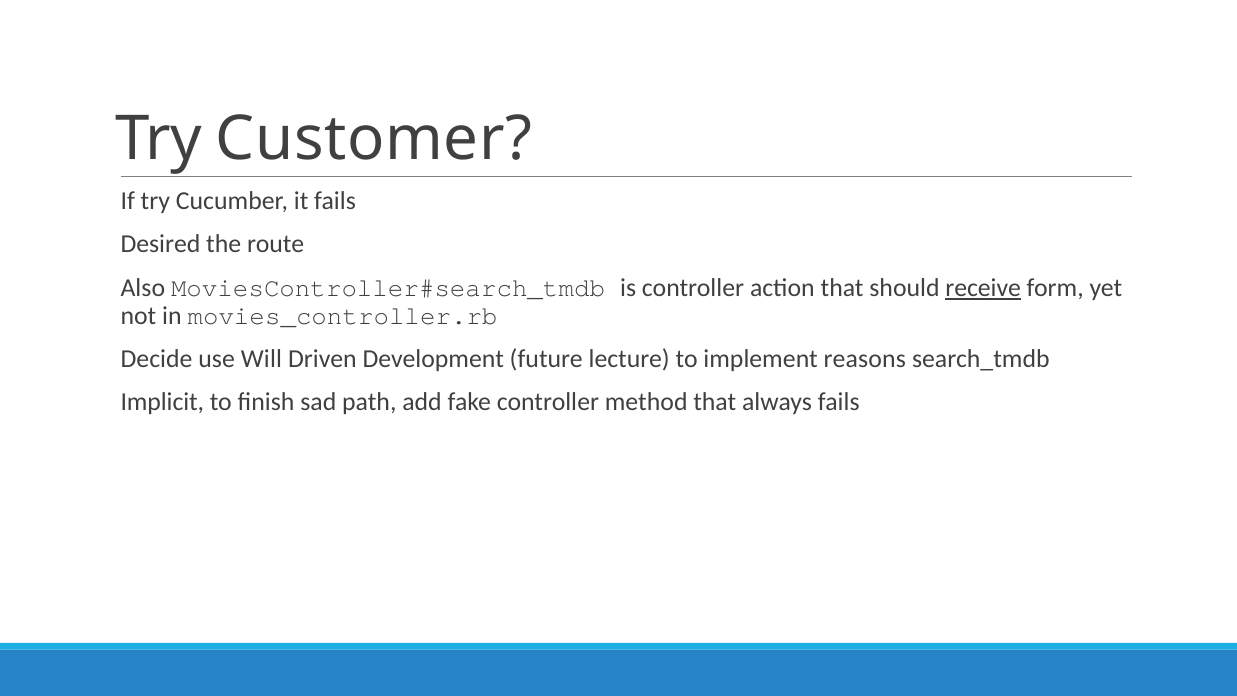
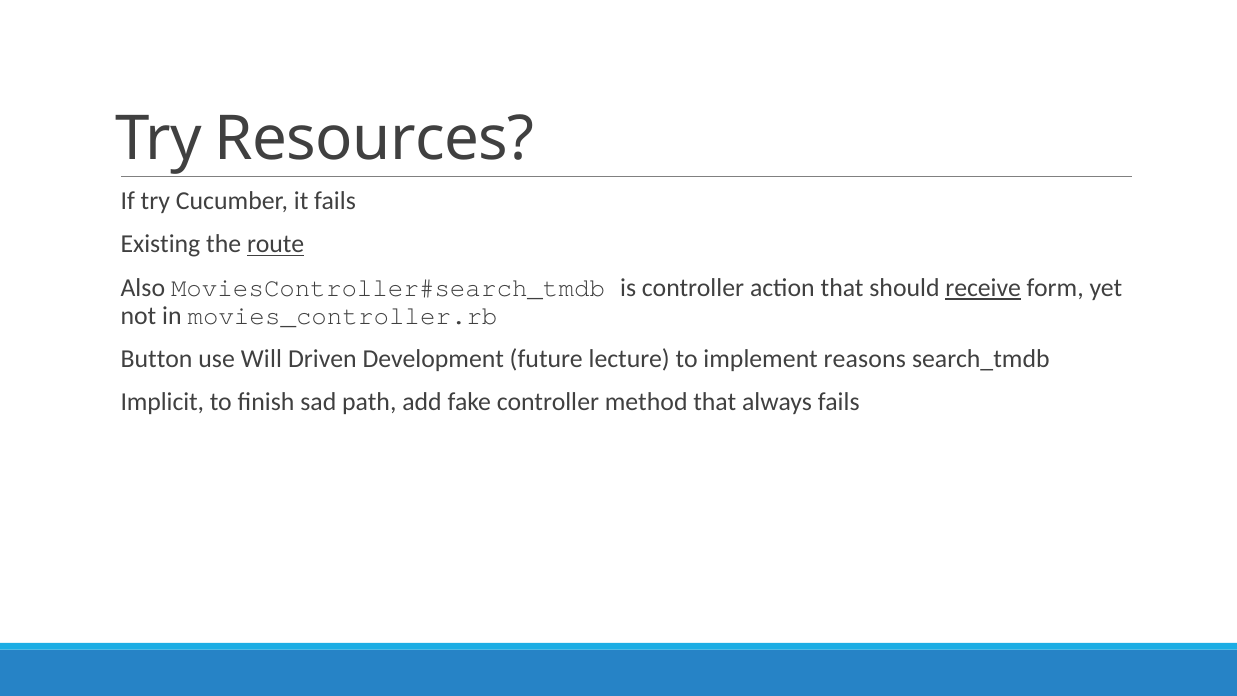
Customer: Customer -> Resources
Desired: Desired -> Existing
route underline: none -> present
Decide: Decide -> Button
